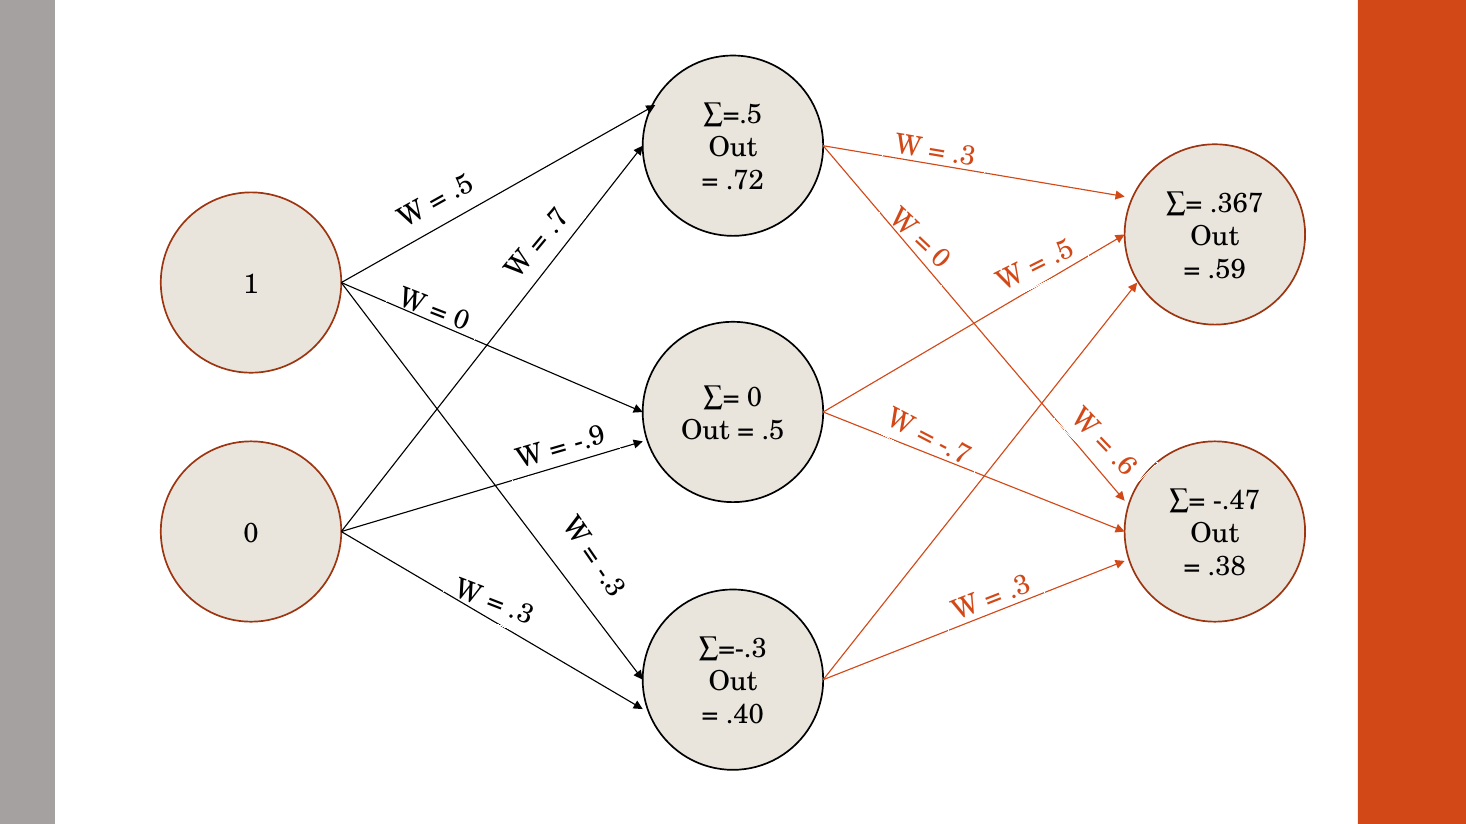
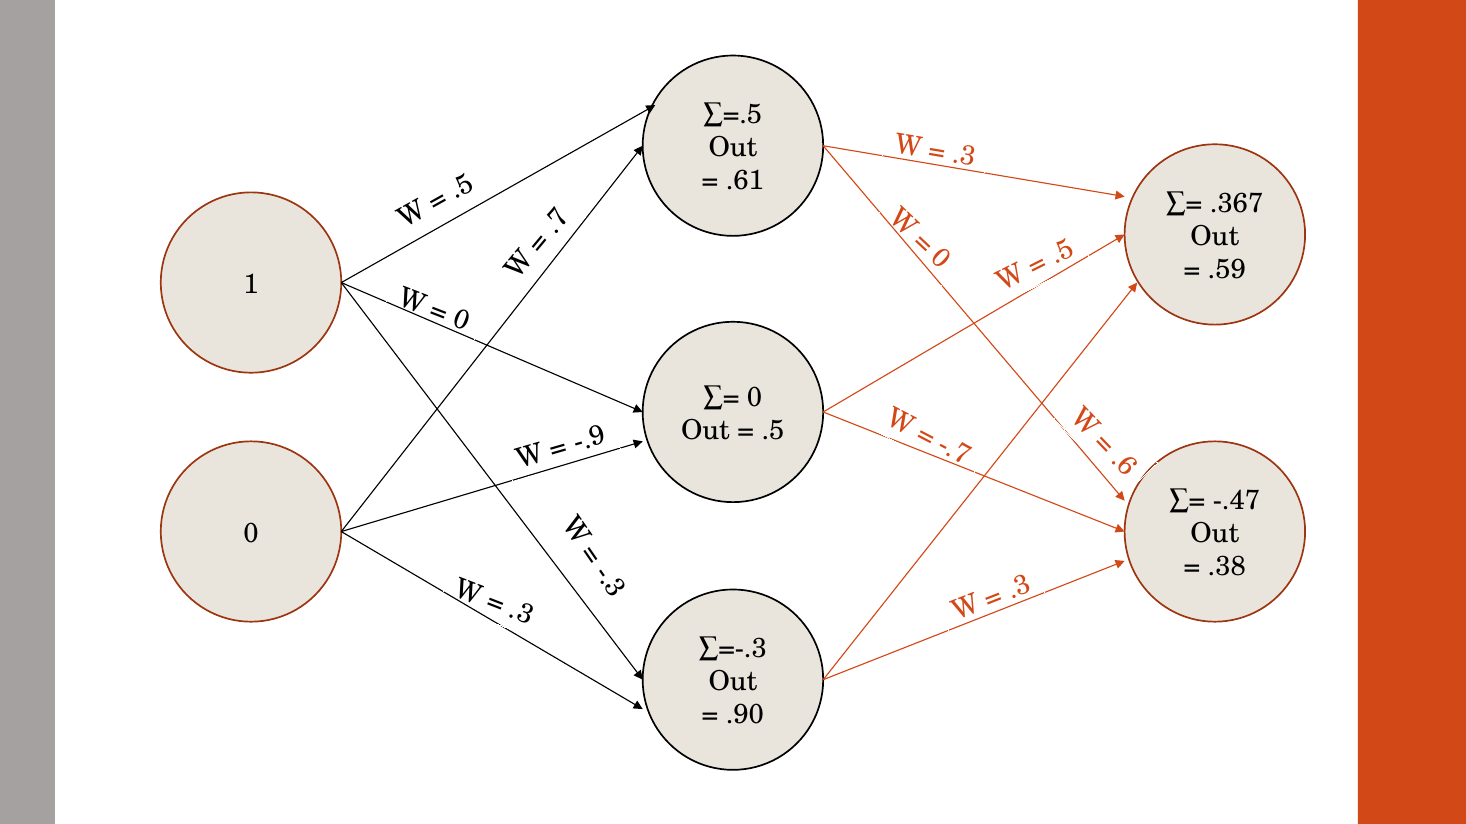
.72: .72 -> .61
.40: .40 -> .90
